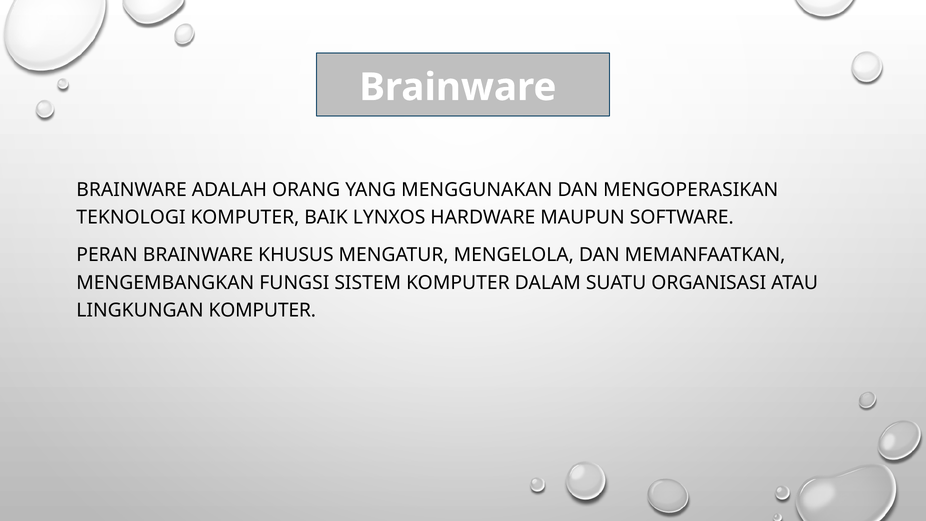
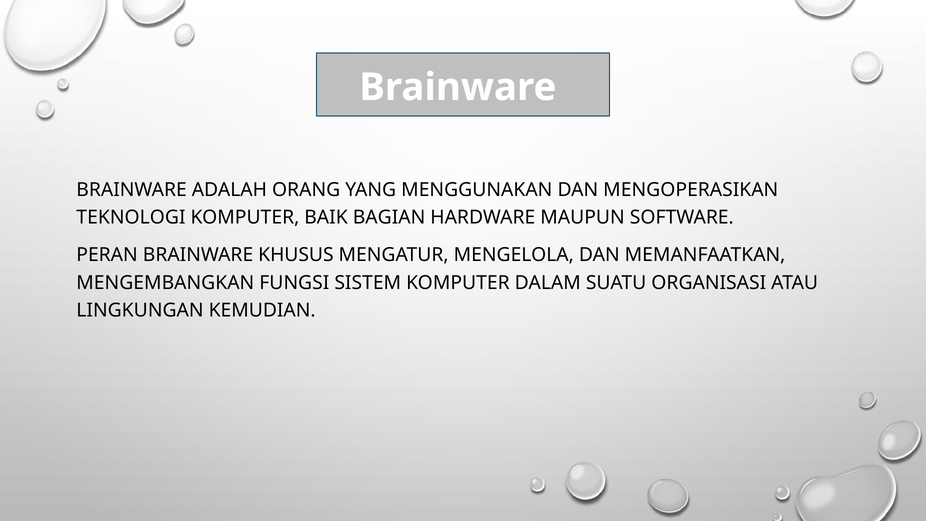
LYNXOS: LYNXOS -> BAGIAN
LINGKUNGAN KOMPUTER: KOMPUTER -> KEMUDIAN
